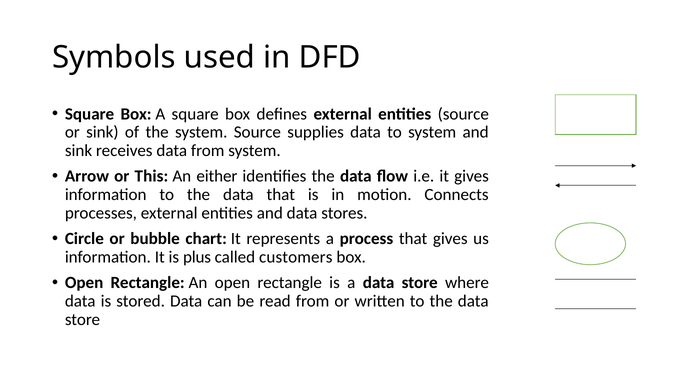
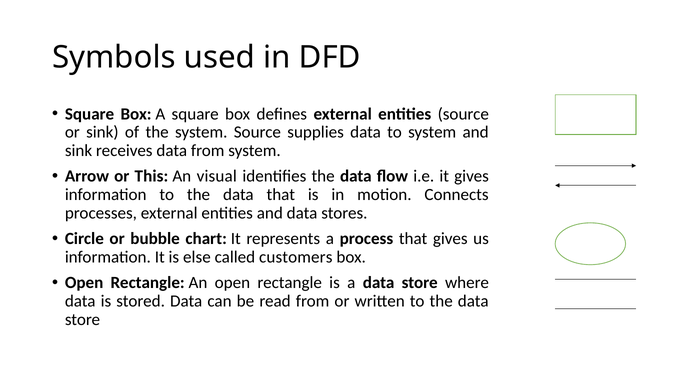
either: either -> visual
plus: plus -> else
